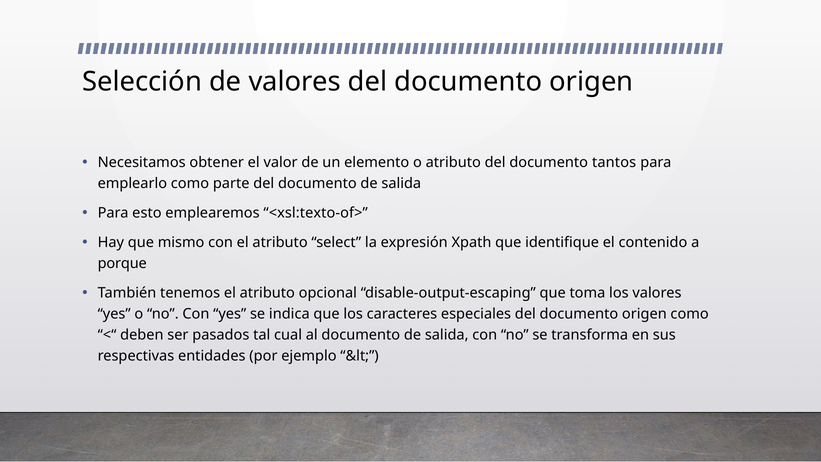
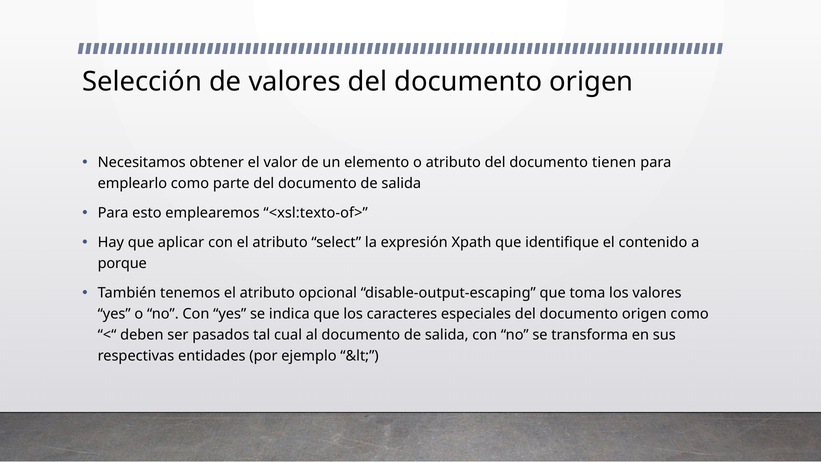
tantos: tantos -> tienen
mismo: mismo -> aplicar
